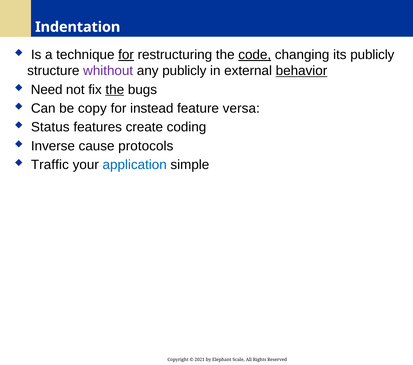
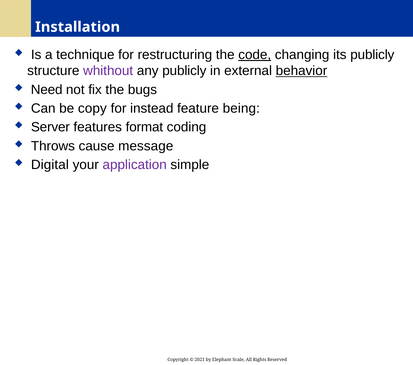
Indentation: Indentation -> Installation
for at (126, 55) underline: present -> none
the at (115, 90) underline: present -> none
versa: versa -> being
Status: Status -> Server
create: create -> format
Inverse: Inverse -> Throws
protocols: protocols -> message
Traffic: Traffic -> Digital
application colour: blue -> purple
